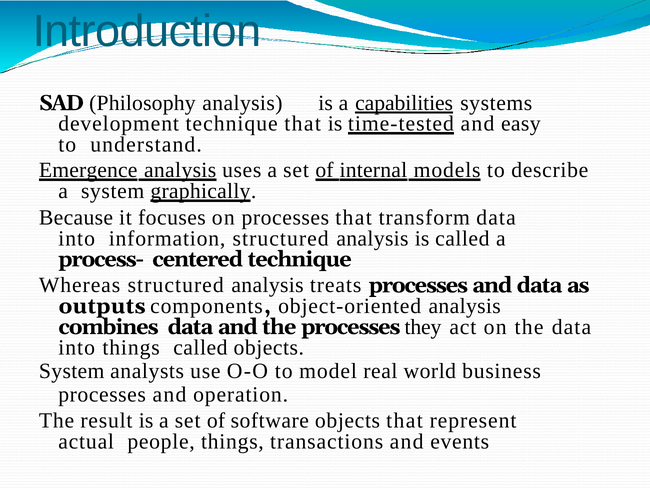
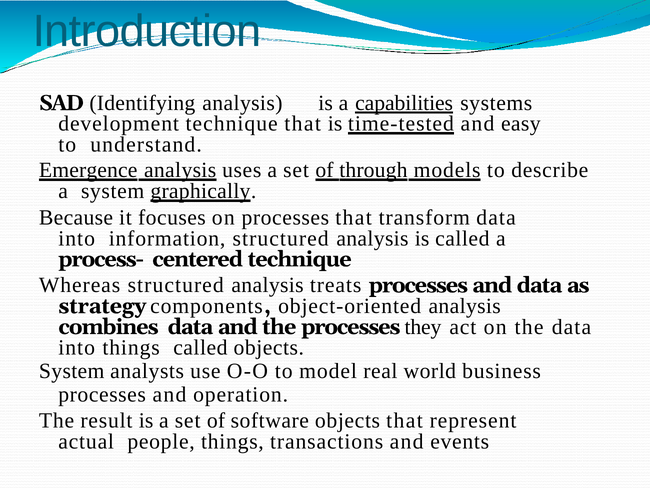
Philosophy: Philosophy -> Identifying
internal: internal -> through
outputs: outputs -> strategy
